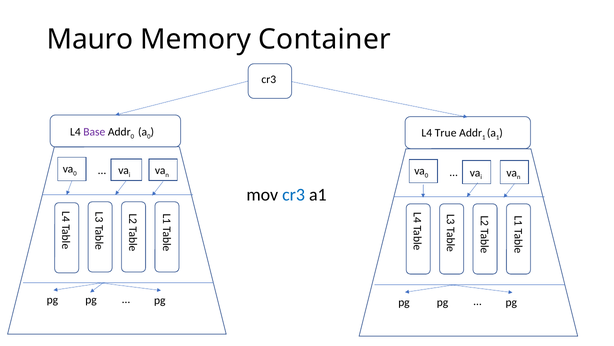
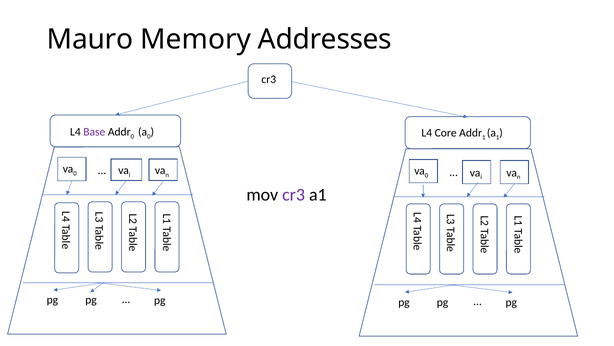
Container: Container -> Addresses
True: True -> Core
cr3 at (294, 194) colour: blue -> purple
